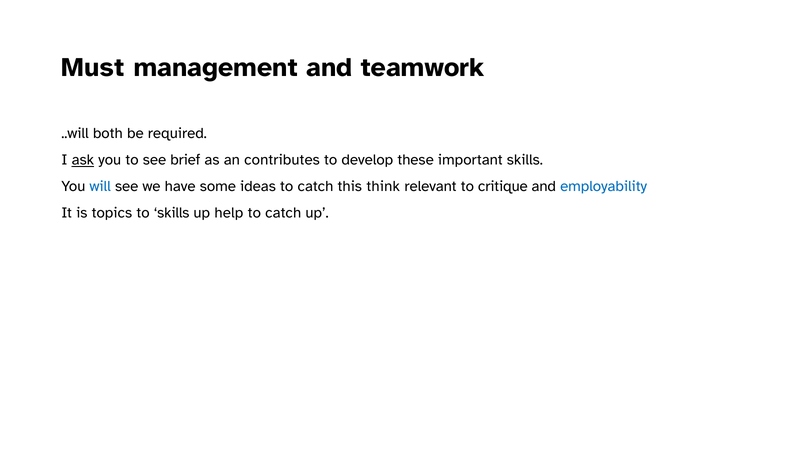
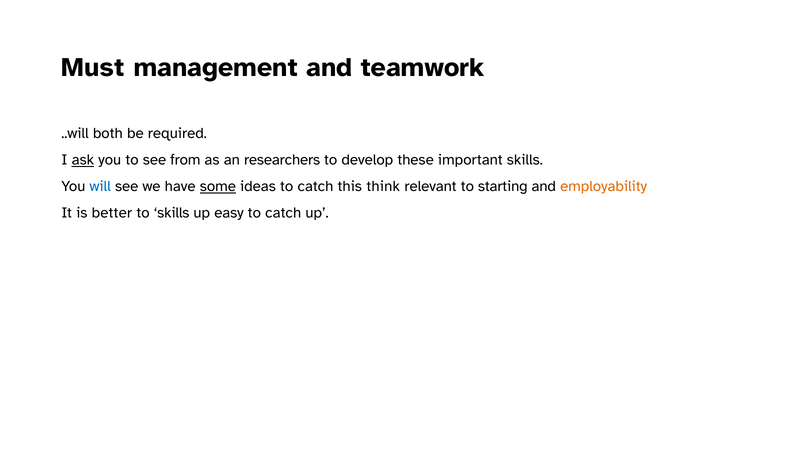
brief: brief -> from
contributes: contributes -> researchers
some underline: none -> present
critique: critique -> starting
employability colour: blue -> orange
topics: topics -> better
help: help -> easy
